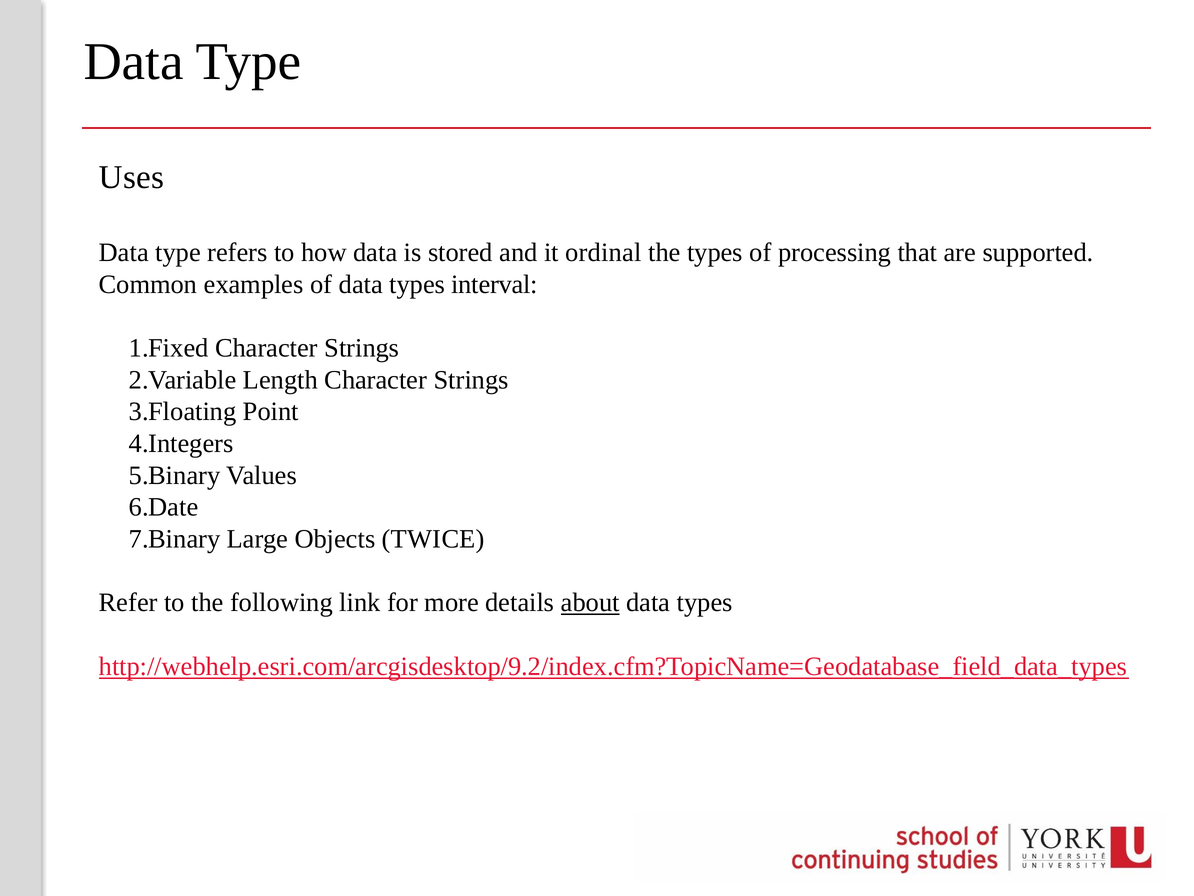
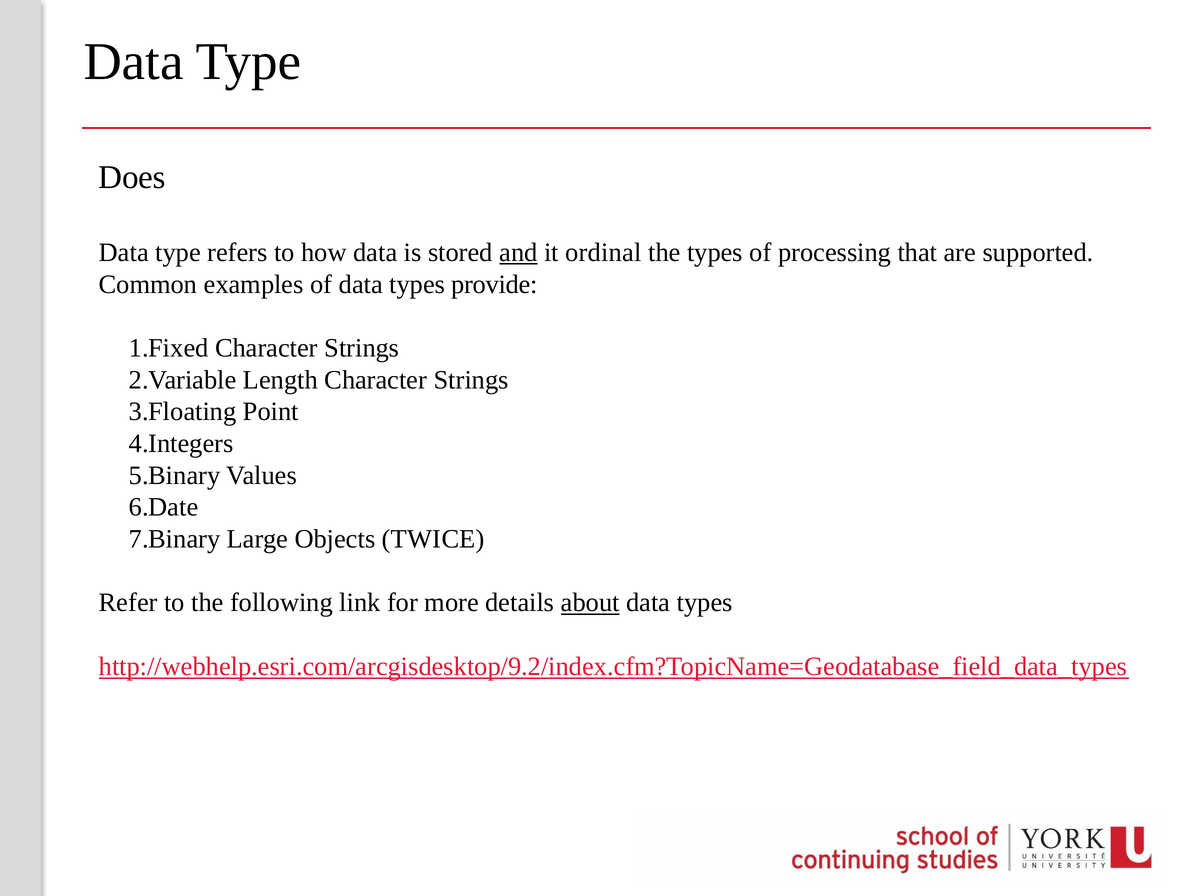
Uses: Uses -> Does
and underline: none -> present
interval: interval -> provide
